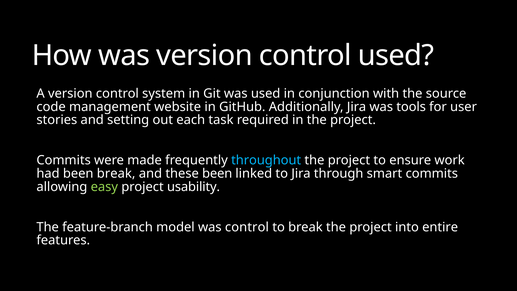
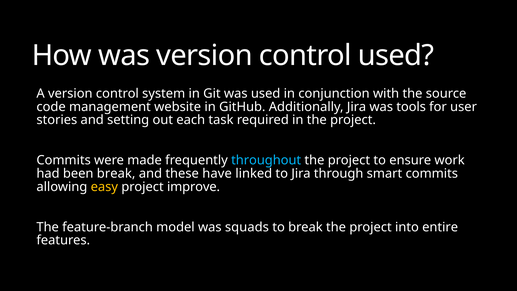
these been: been -> have
easy colour: light green -> yellow
usability: usability -> improve
was control: control -> squads
